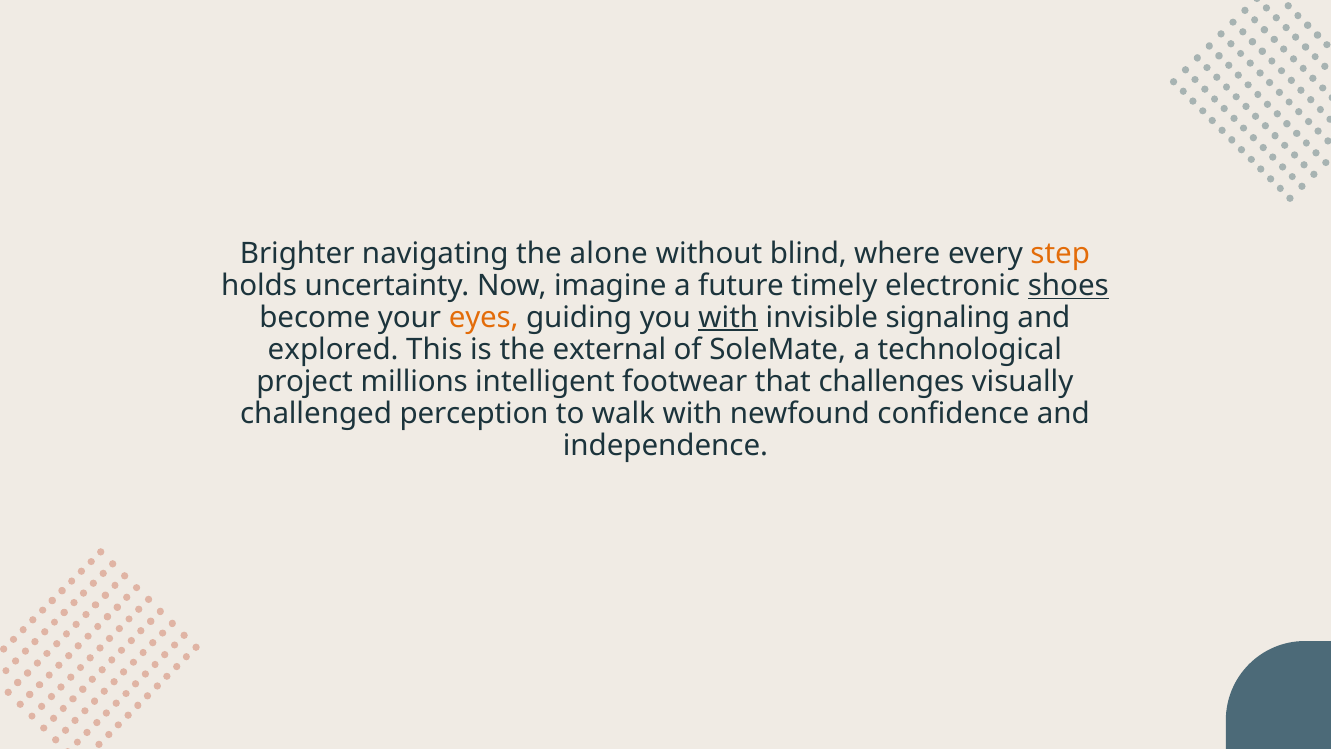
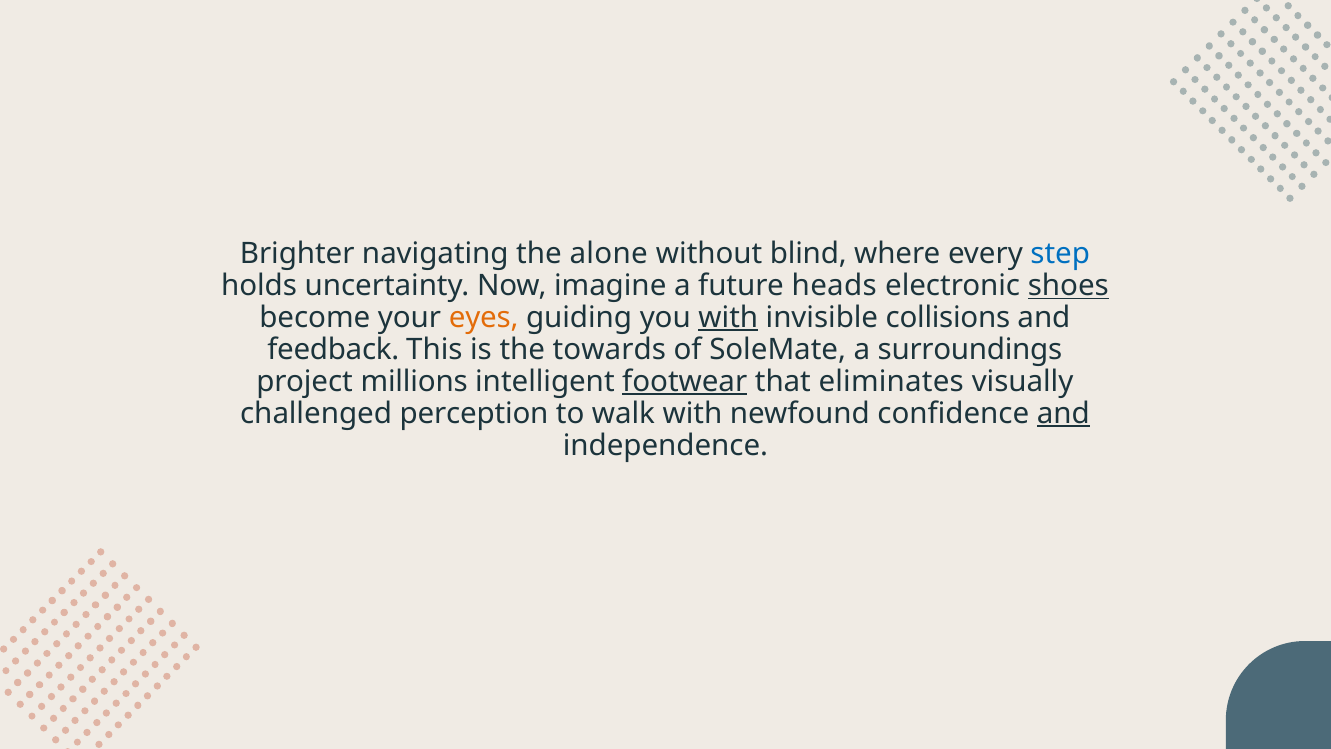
step colour: orange -> blue
timely: timely -> heads
signaling: signaling -> collisions
explored: explored -> feedback
external: external -> towards
technological: technological -> surroundings
footwear underline: none -> present
challenges: challenges -> eliminates
and at (1063, 413) underline: none -> present
